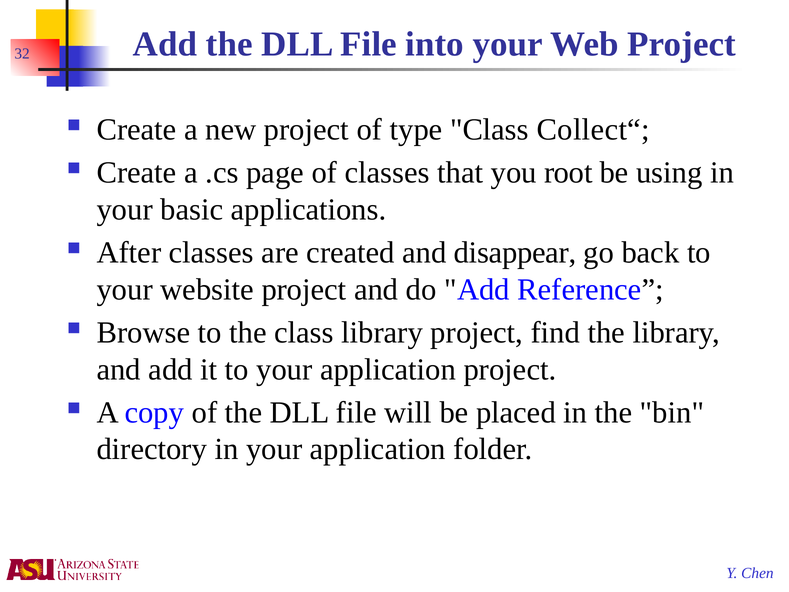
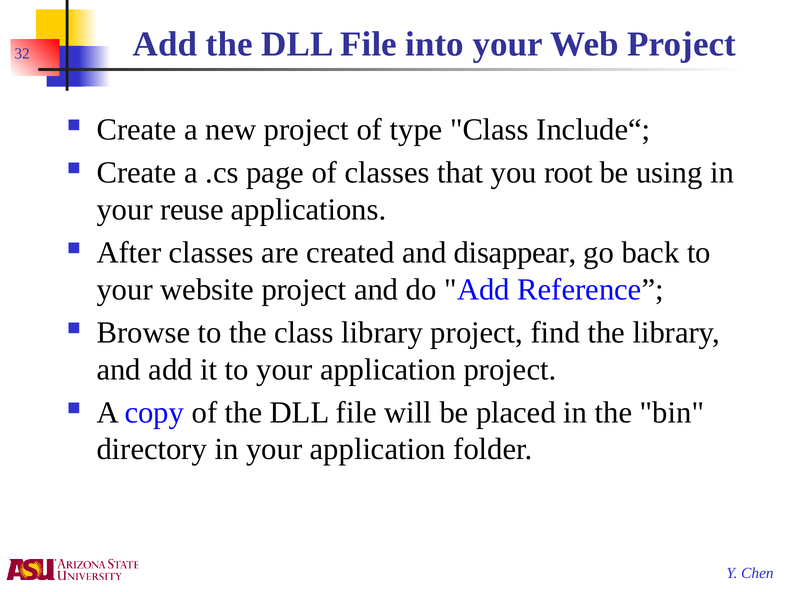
Collect“: Collect“ -> Include“
basic: basic -> reuse
